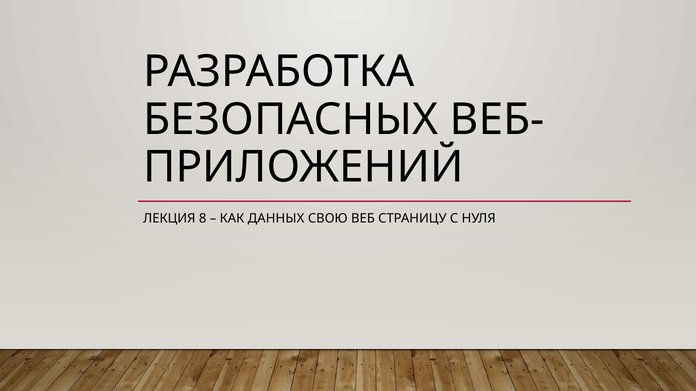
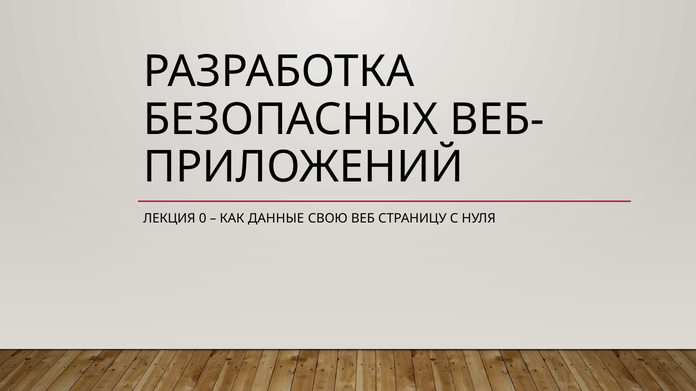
8: 8 -> 0
ДАННЫХ: ДАННЫХ -> ДАННЫЕ
